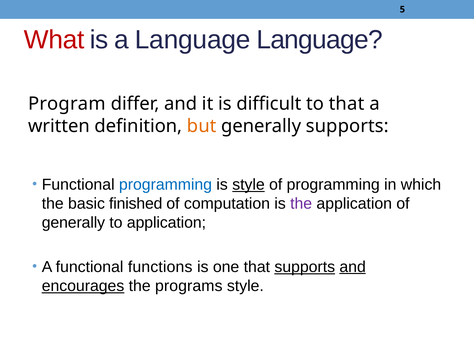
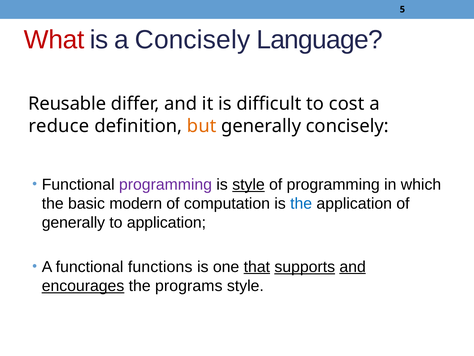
a Language: Language -> Concisely
Program: Program -> Reusable
to that: that -> cost
written: written -> reduce
generally supports: supports -> concisely
programming at (166, 184) colour: blue -> purple
finished: finished -> modern
the at (301, 203) colour: purple -> blue
that at (257, 266) underline: none -> present
